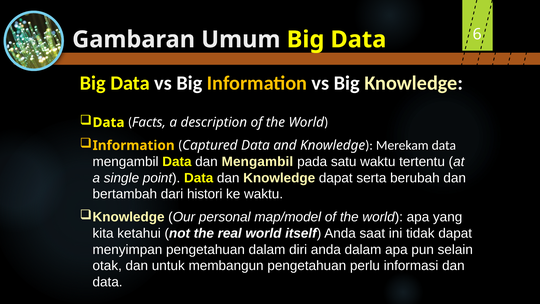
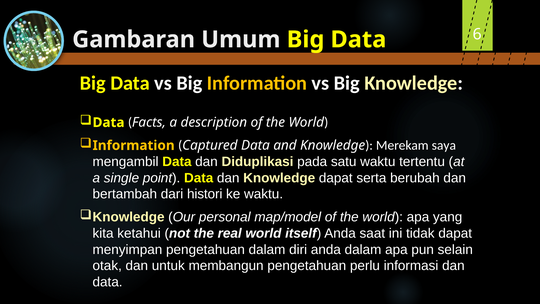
Merekam data: data -> saya
dan Mengambil: Mengambil -> Diduplikasi
